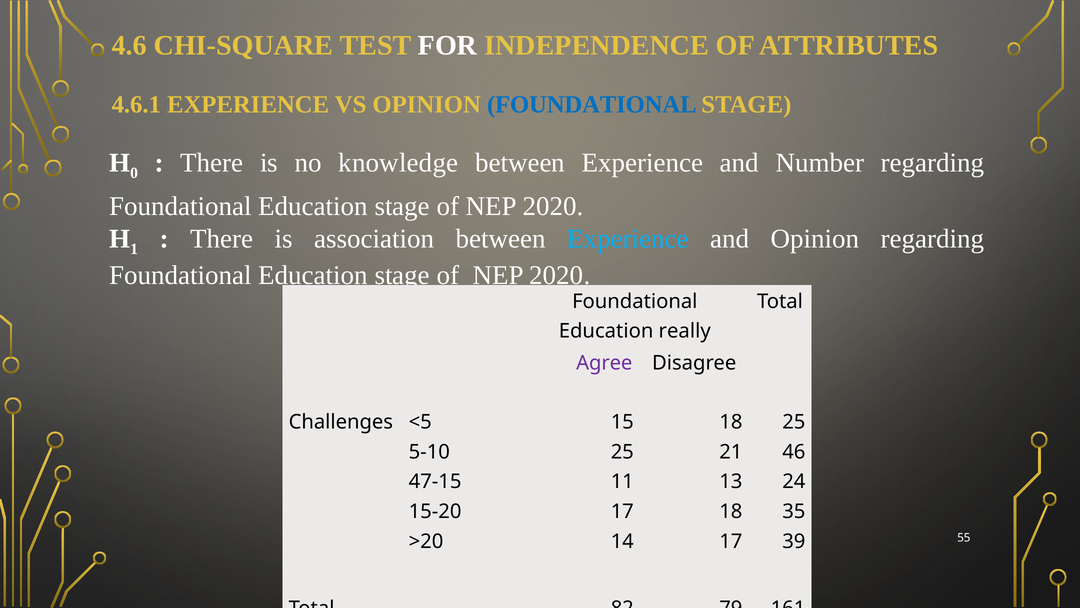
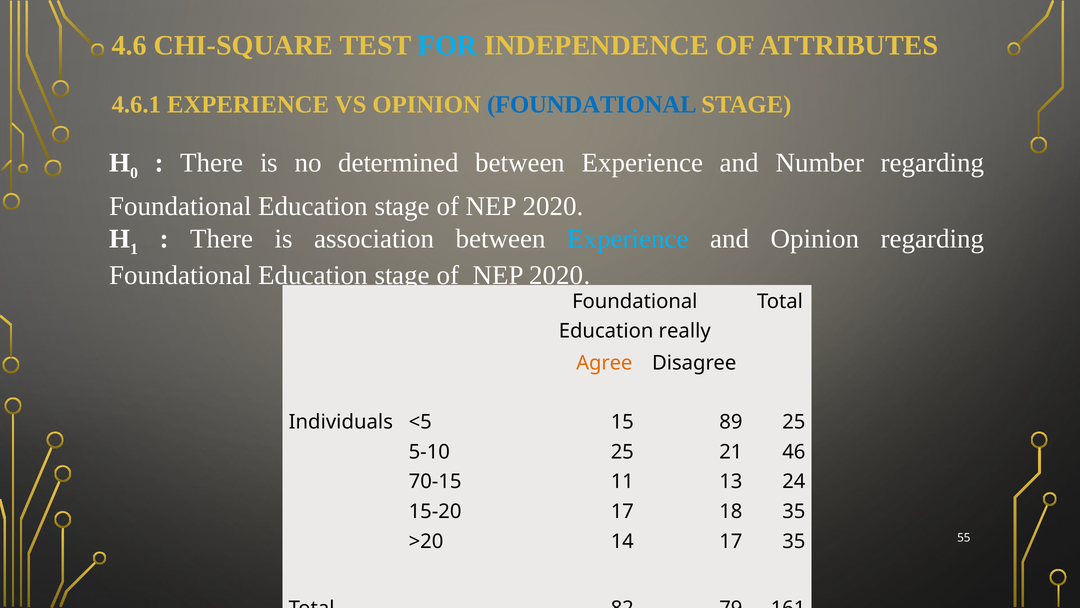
FOR colour: white -> light blue
knowledge: knowledge -> determined
Agree colour: purple -> orange
Challenges: Challenges -> Individuals
15 18: 18 -> 89
47-15: 47-15 -> 70-15
17 39: 39 -> 35
